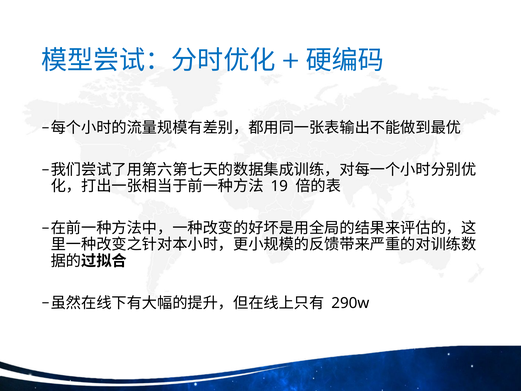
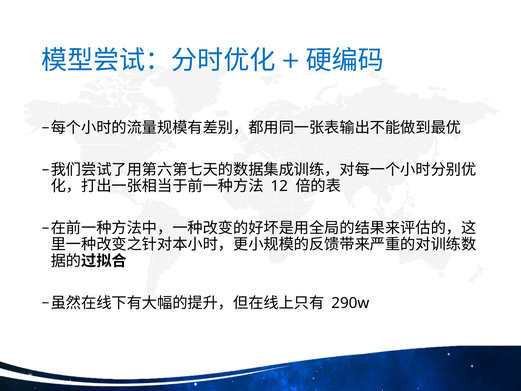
19: 19 -> 12
